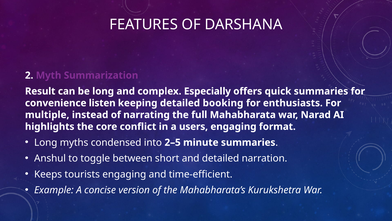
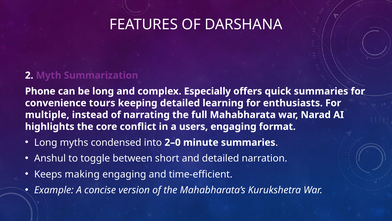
Result: Result -> Phone
listen: listen -> tours
booking: booking -> learning
2–5: 2–5 -> 2–0
tourists: tourists -> making
